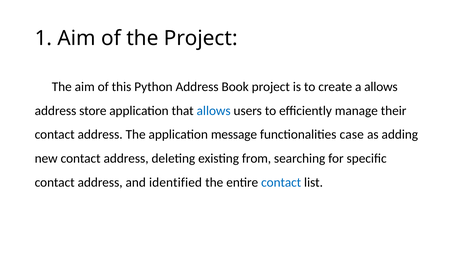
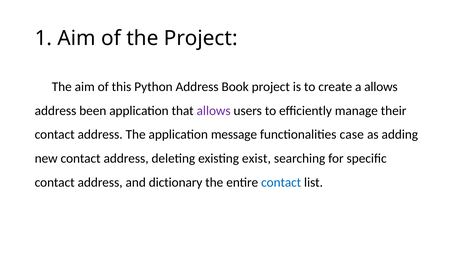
store: store -> been
allows at (214, 111) colour: blue -> purple
from: from -> exist
identified: identified -> dictionary
